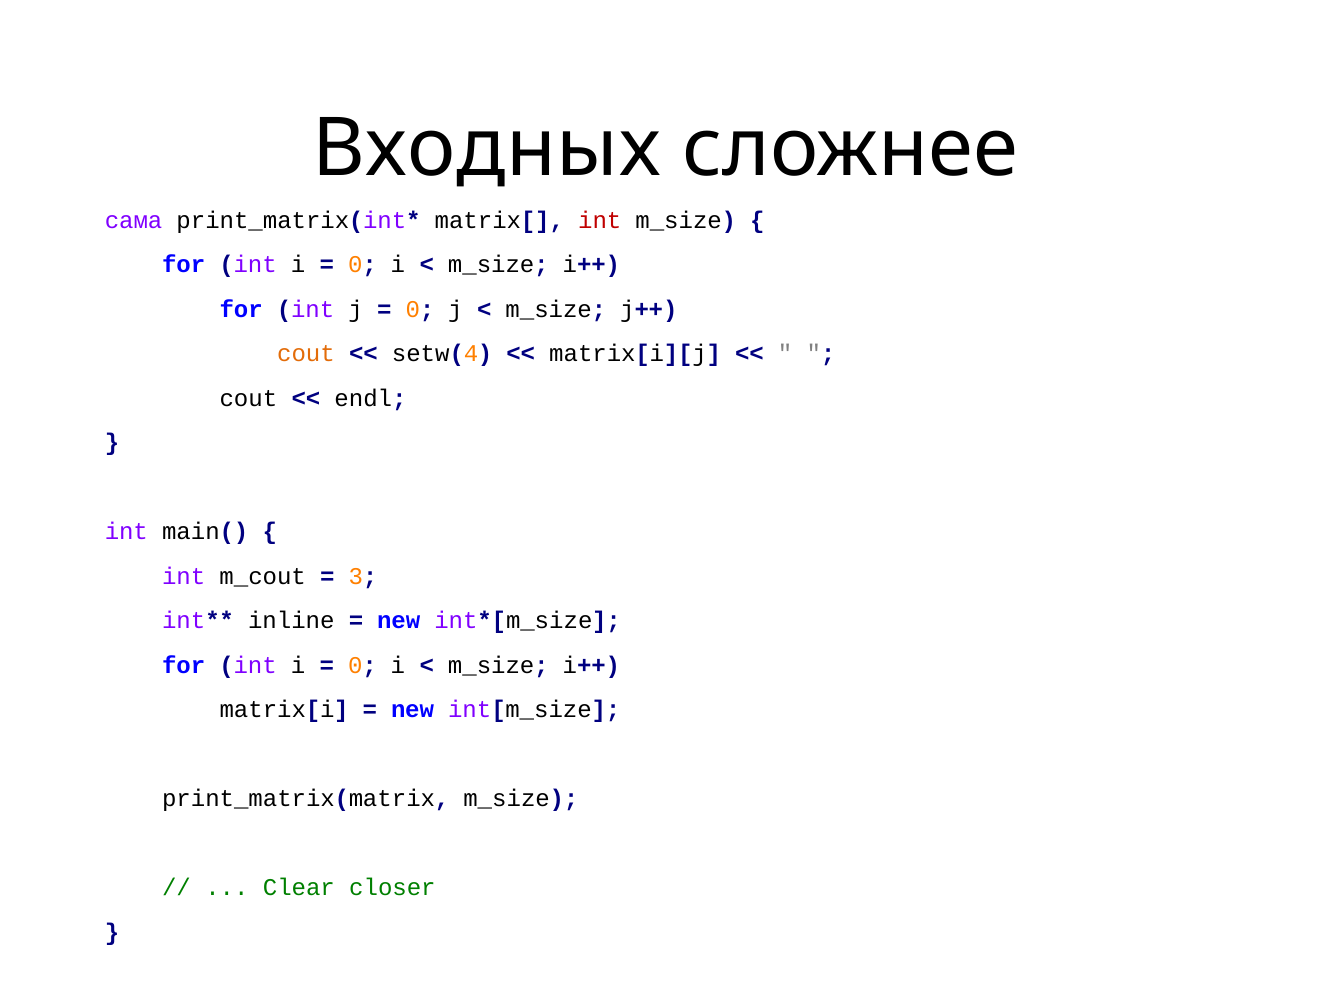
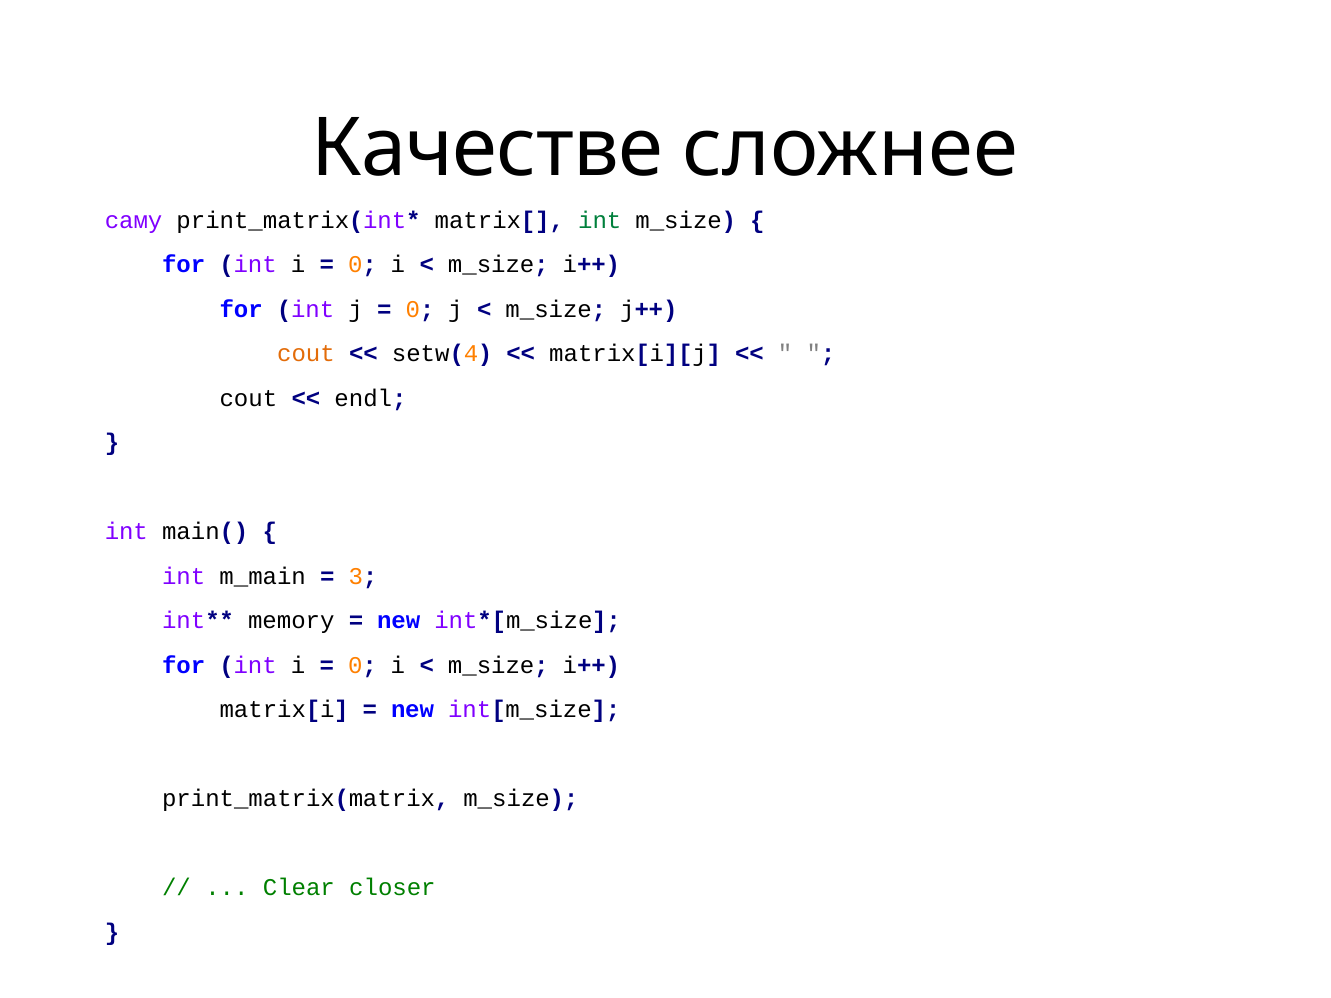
Входных: Входных -> Качестве
сама: сама -> саму
int at (600, 221) colour: red -> green
m_cout: m_cout -> m_main
inline: inline -> memory
